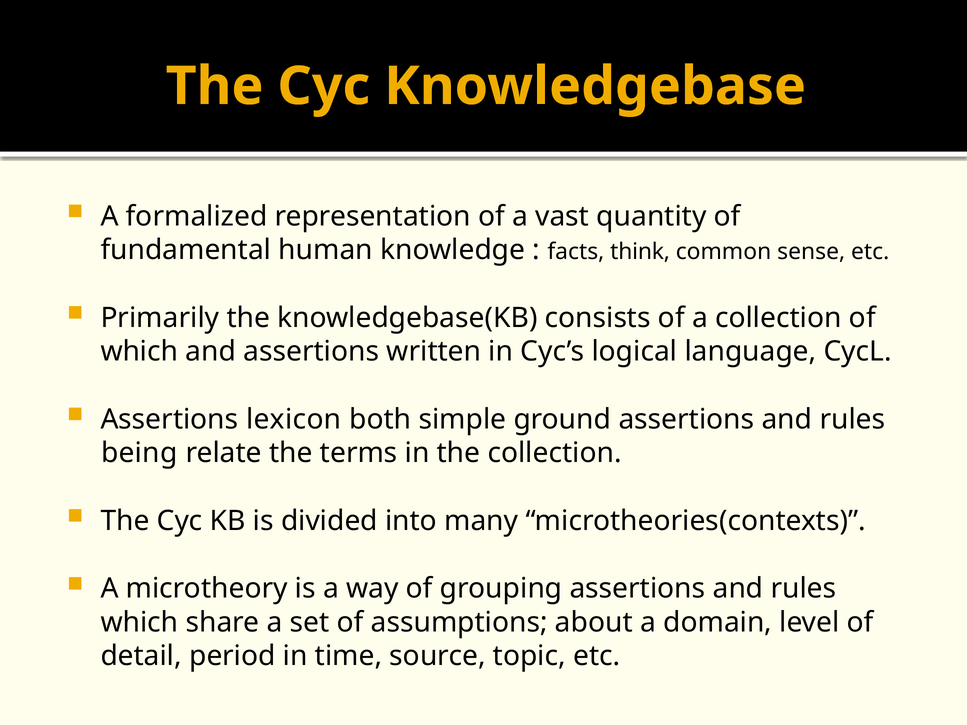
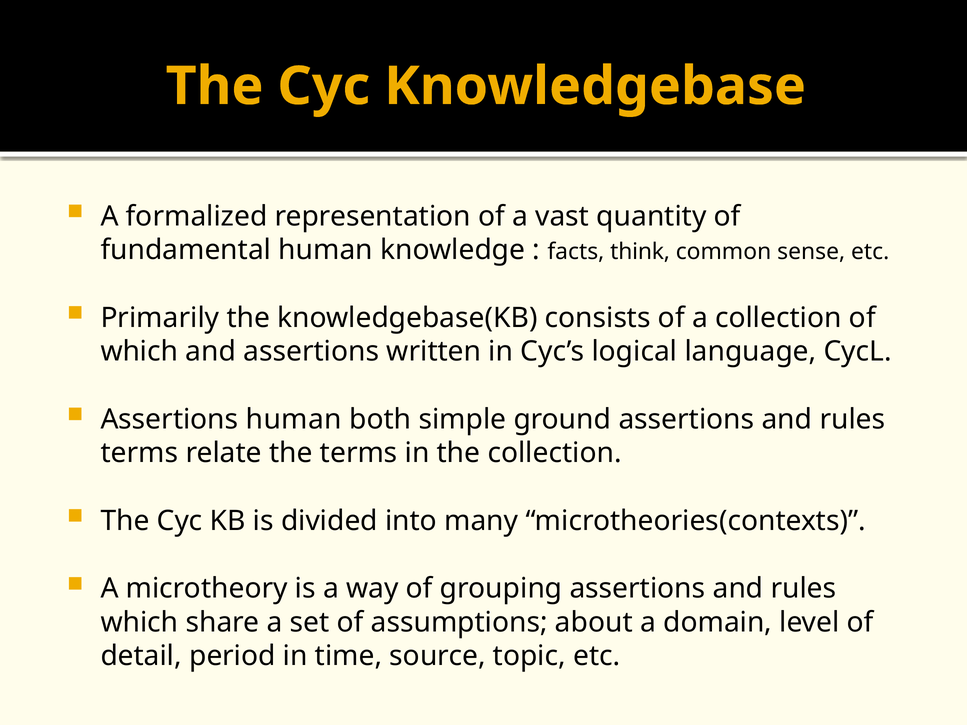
Assertions lexicon: lexicon -> human
being at (139, 453): being -> terms
